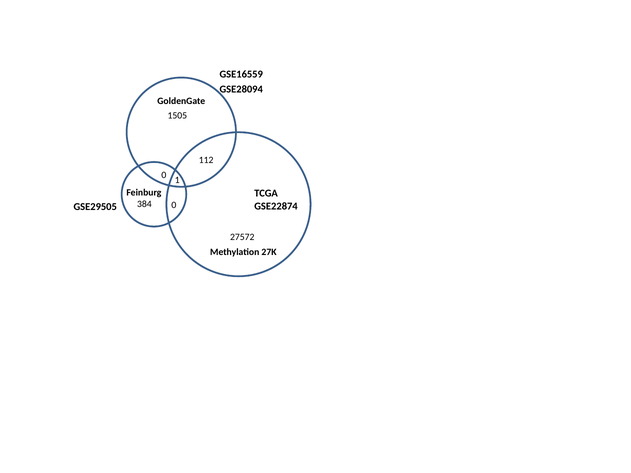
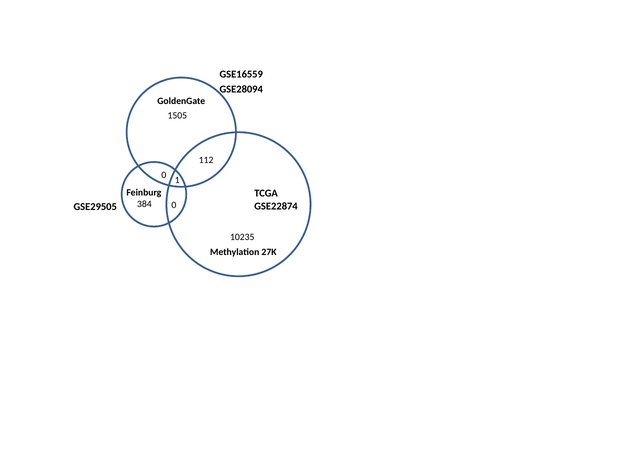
27572: 27572 -> 10235
